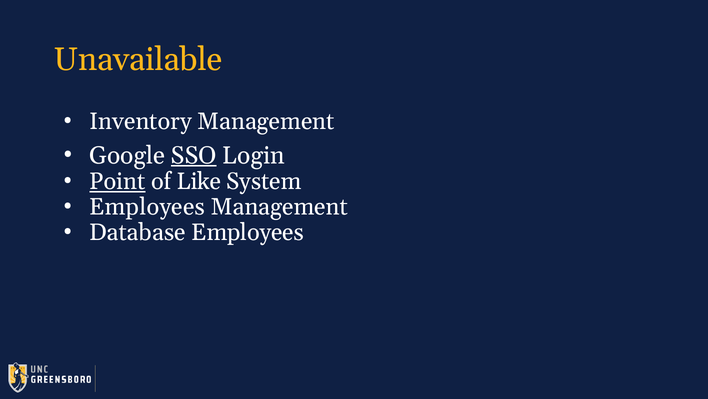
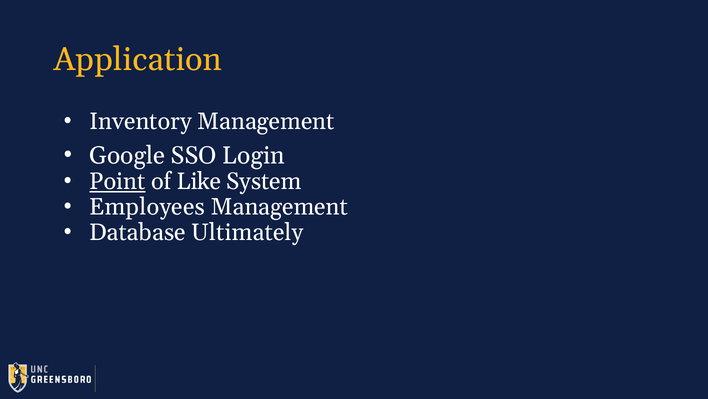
Unavailable: Unavailable -> Application
SSO underline: present -> none
Database Employees: Employees -> Ultimately
